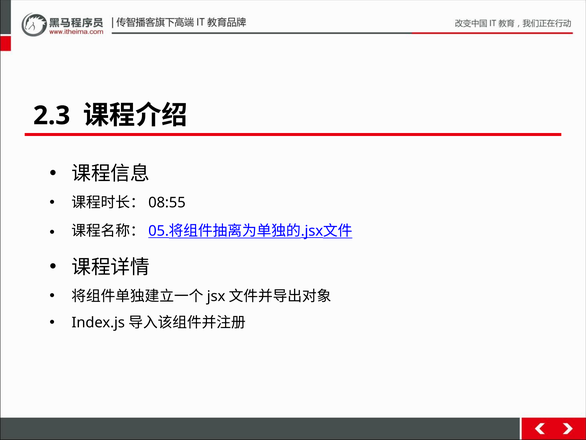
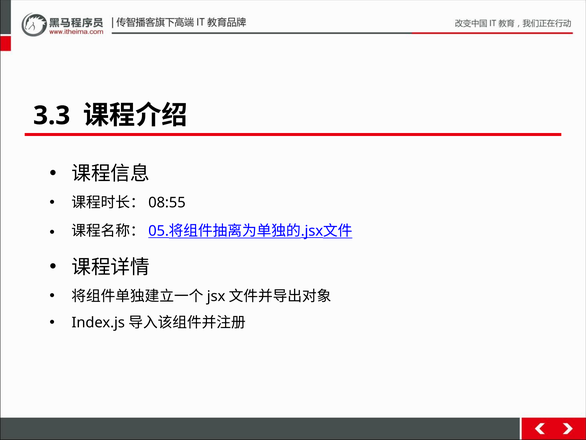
2.3: 2.3 -> 3.3
